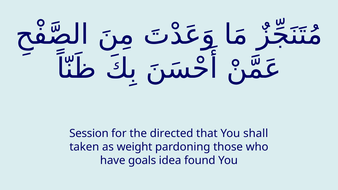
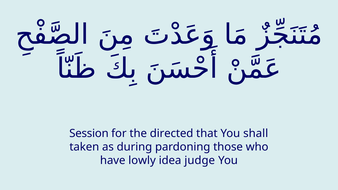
weight: weight -> during
goals: goals -> lowly
found: found -> judge
